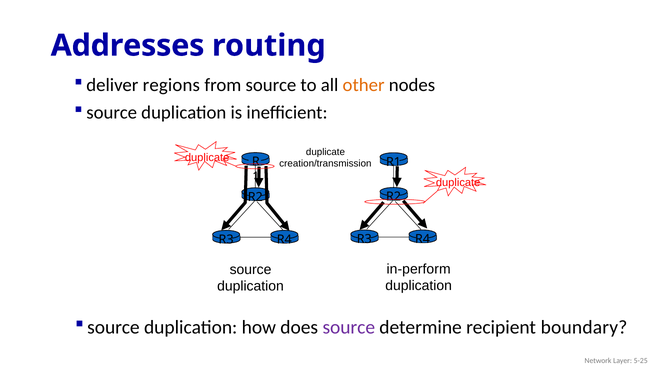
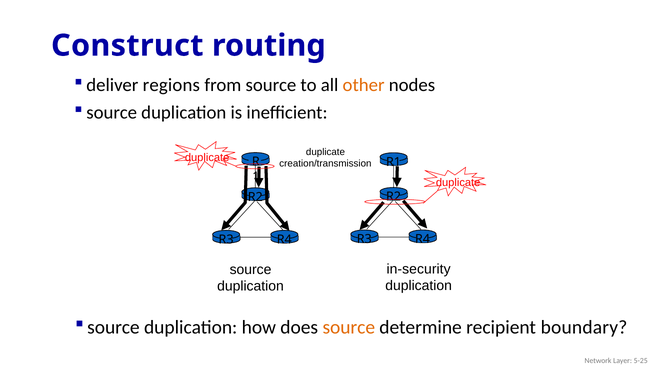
Addresses: Addresses -> Construct
in-perform: in-perform -> in-security
source at (349, 328) colour: purple -> orange
